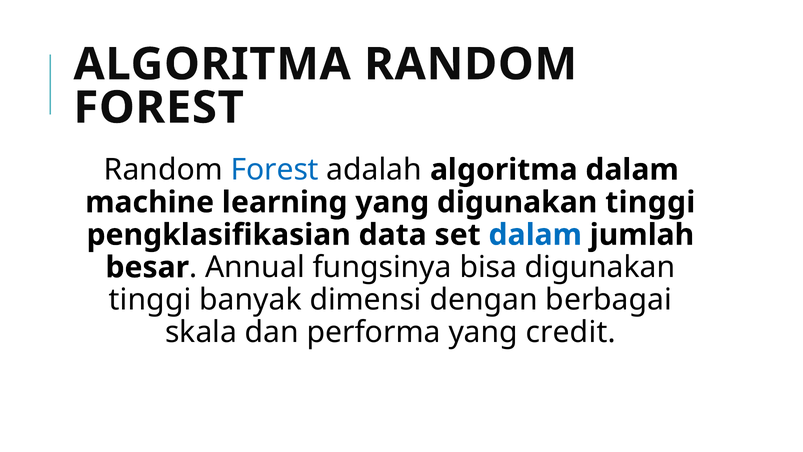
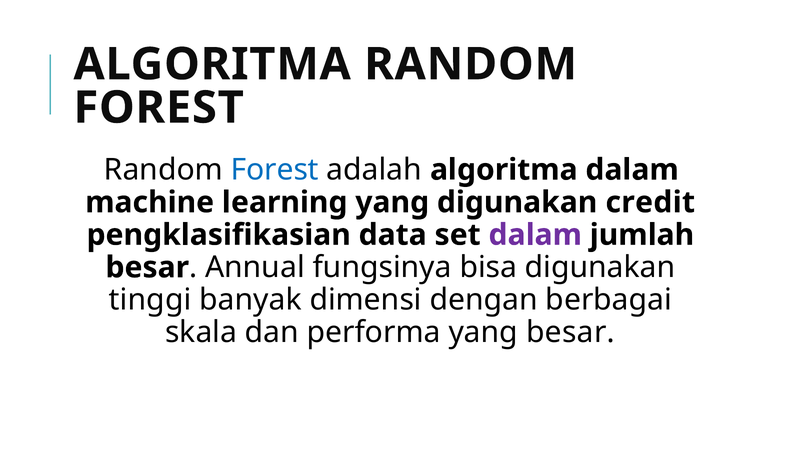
yang digunakan tinggi: tinggi -> credit
dalam at (535, 235) colour: blue -> purple
yang credit: credit -> besar
